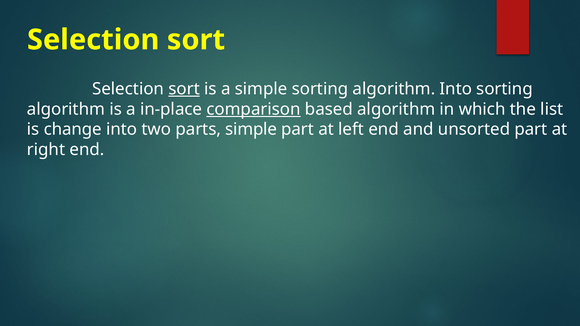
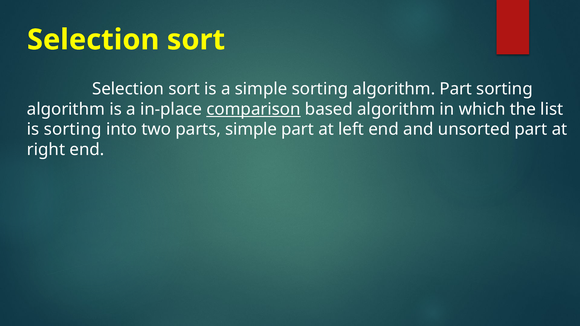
sort at (184, 89) underline: present -> none
algorithm Into: Into -> Part
is change: change -> sorting
